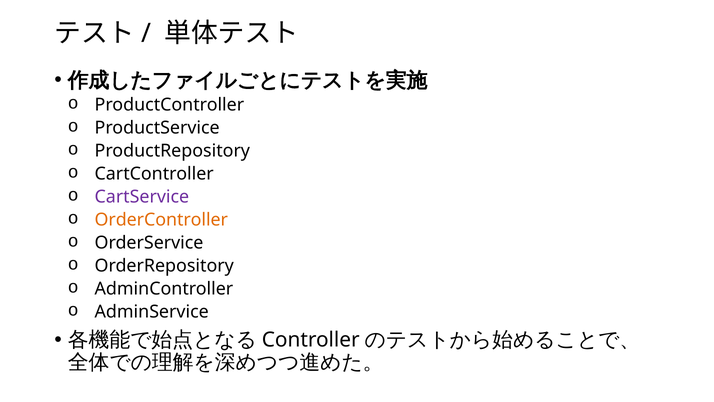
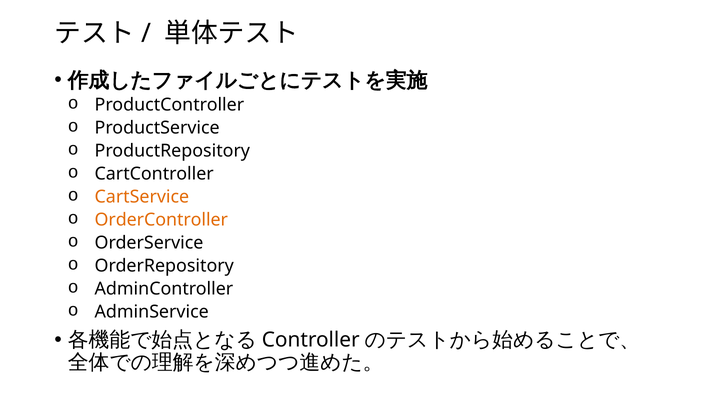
CartService colour: purple -> orange
